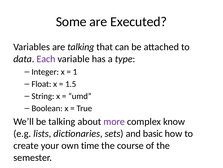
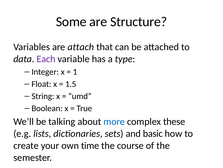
Executed: Executed -> Structure
are talking: talking -> attach
more colour: purple -> blue
know: know -> these
